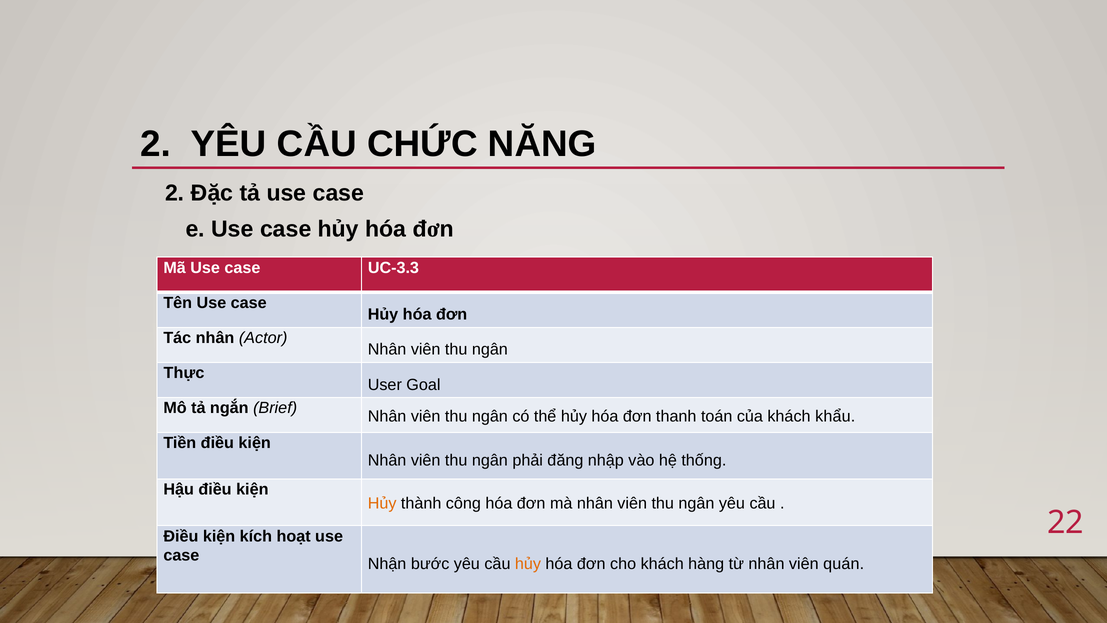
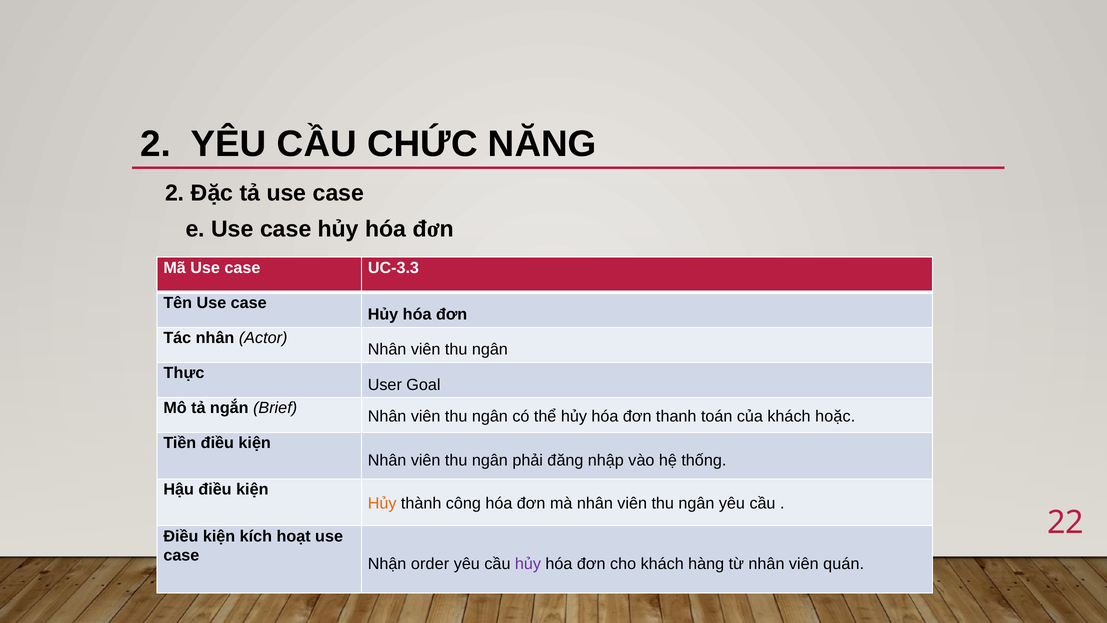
khẩu: khẩu -> hoặc
bước: bước -> order
hủy at (528, 564) colour: orange -> purple
